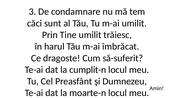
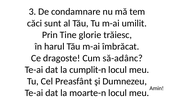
Tine umilit: umilit -> glorie
să-suferit: să-suferit -> să-adânc
